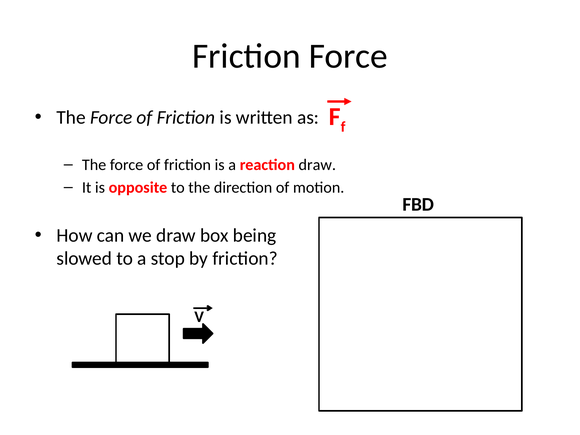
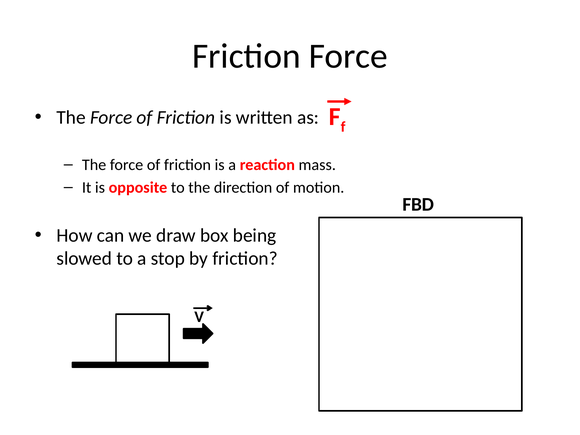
reaction draw: draw -> mass
